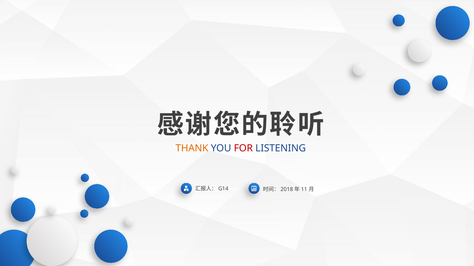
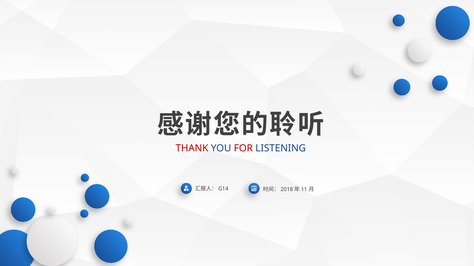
THANK colour: orange -> red
